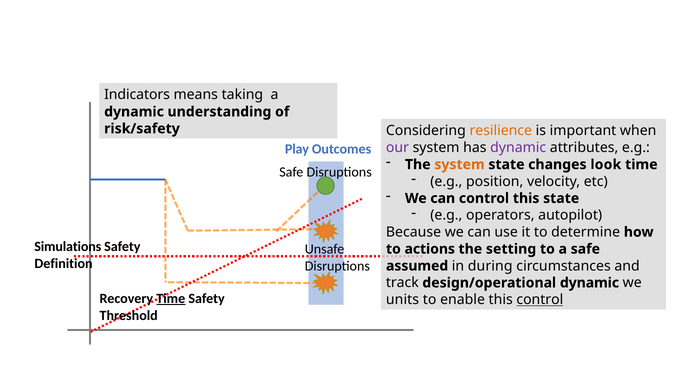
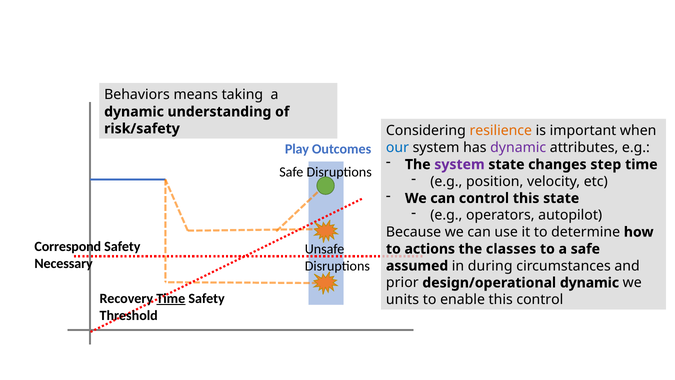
Indicators: Indicators -> Behaviors
our colour: purple -> blue
system at (460, 164) colour: orange -> purple
look: look -> step
Simulations: Simulations -> Correspond
setting: setting -> classes
Definition: Definition -> Necessary
track: track -> prior
control at (540, 299) underline: present -> none
